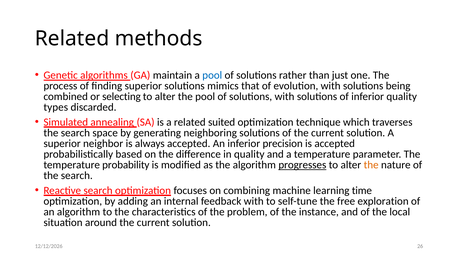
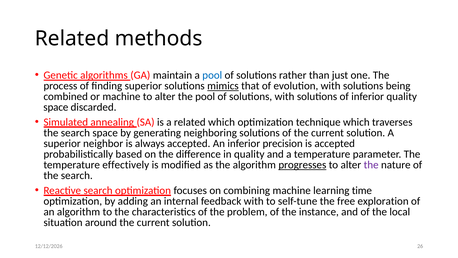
mimics underline: none -> present
or selecting: selecting -> machine
types at (56, 107): types -> space
related suited: suited -> which
probability: probability -> effectively
the at (371, 165) colour: orange -> purple
